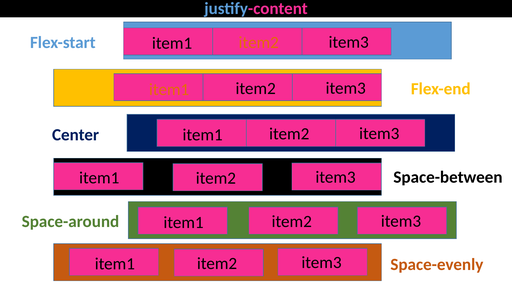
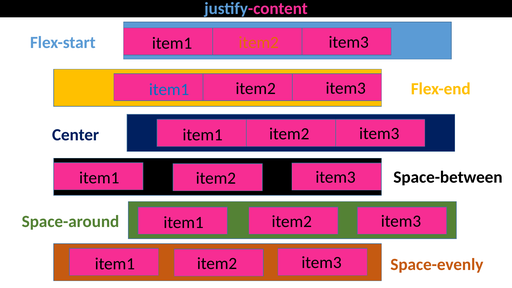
item1 at (169, 89) colour: orange -> blue
